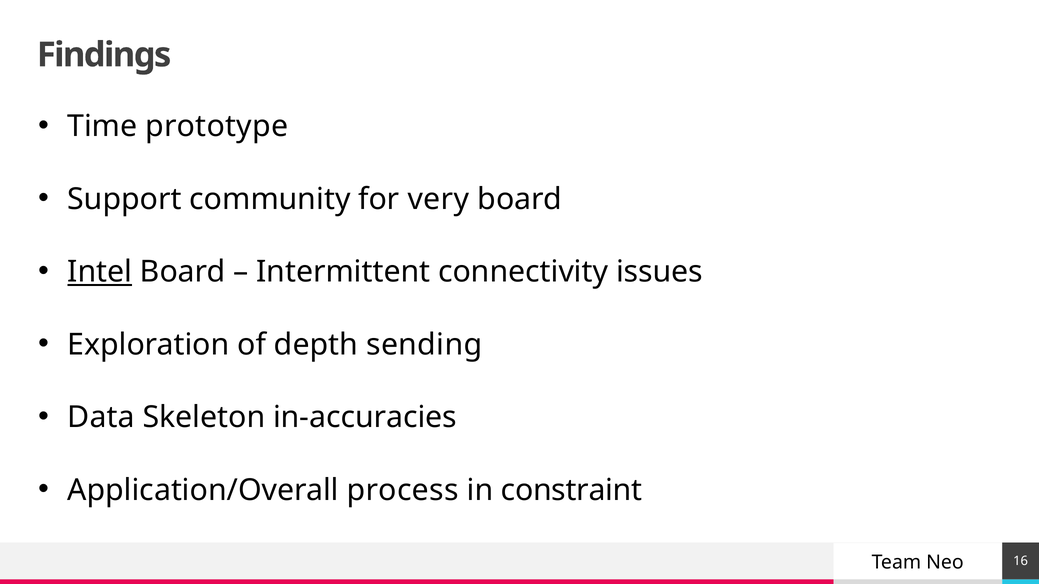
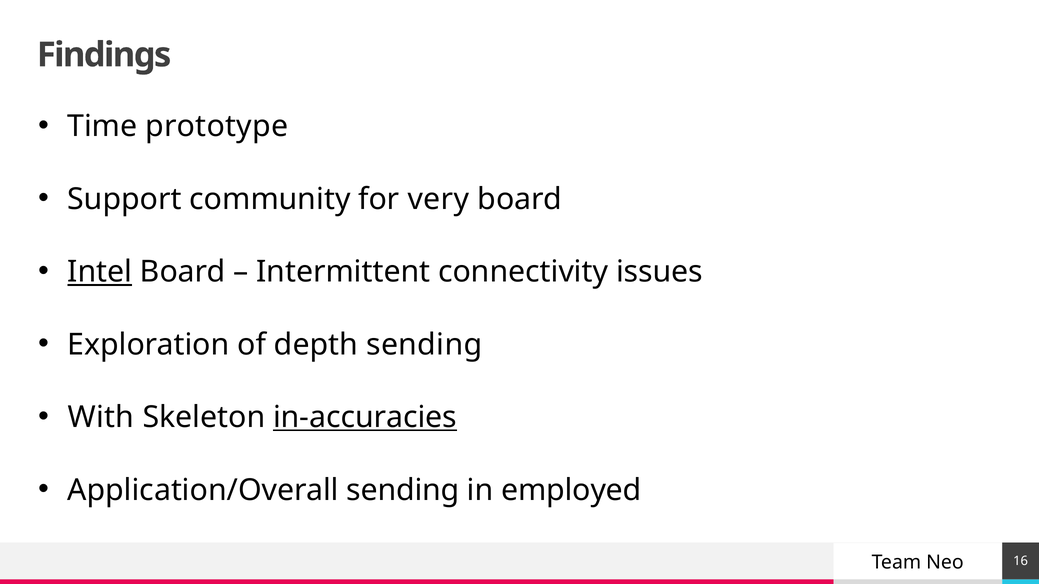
Data: Data -> With
in-accuracies underline: none -> present
Application/Overall process: process -> sending
constraint: constraint -> employed
